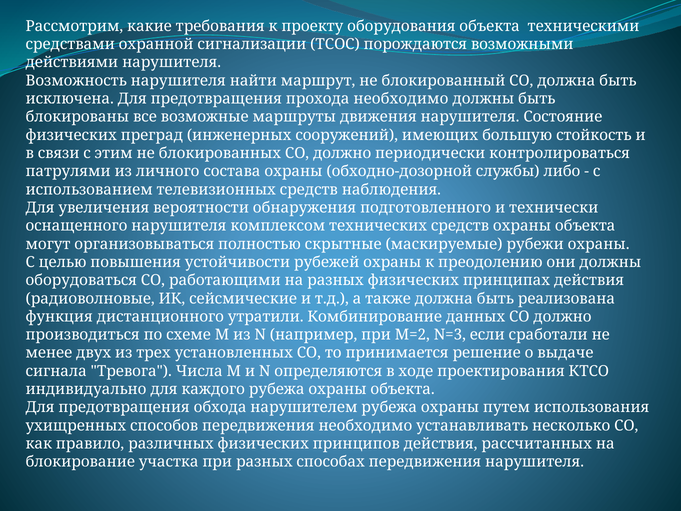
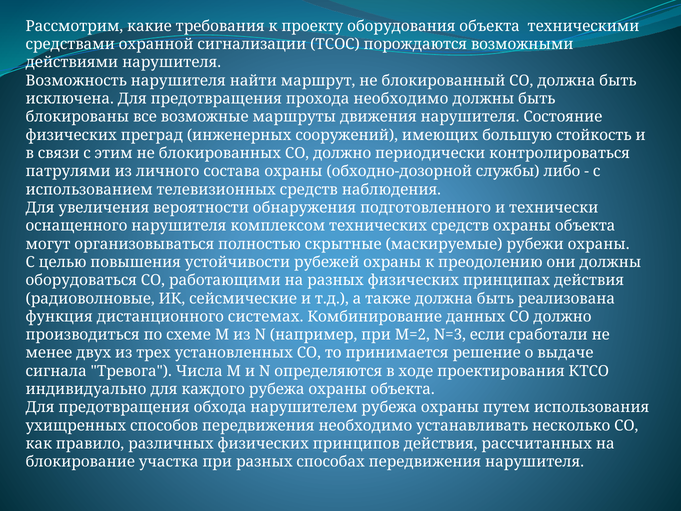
утратили: утратили -> системах
